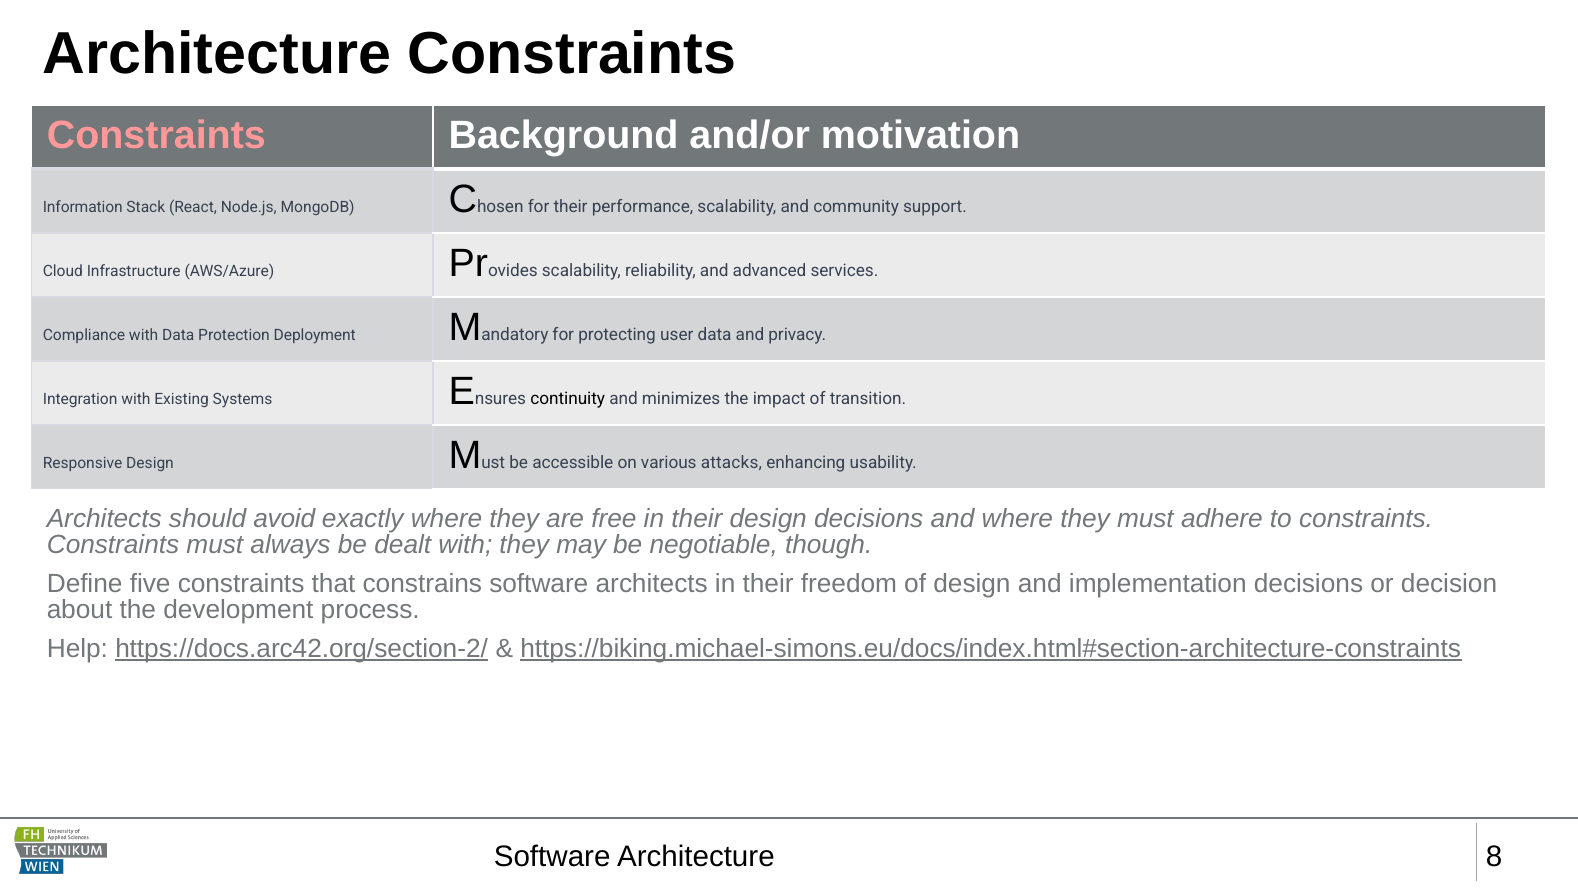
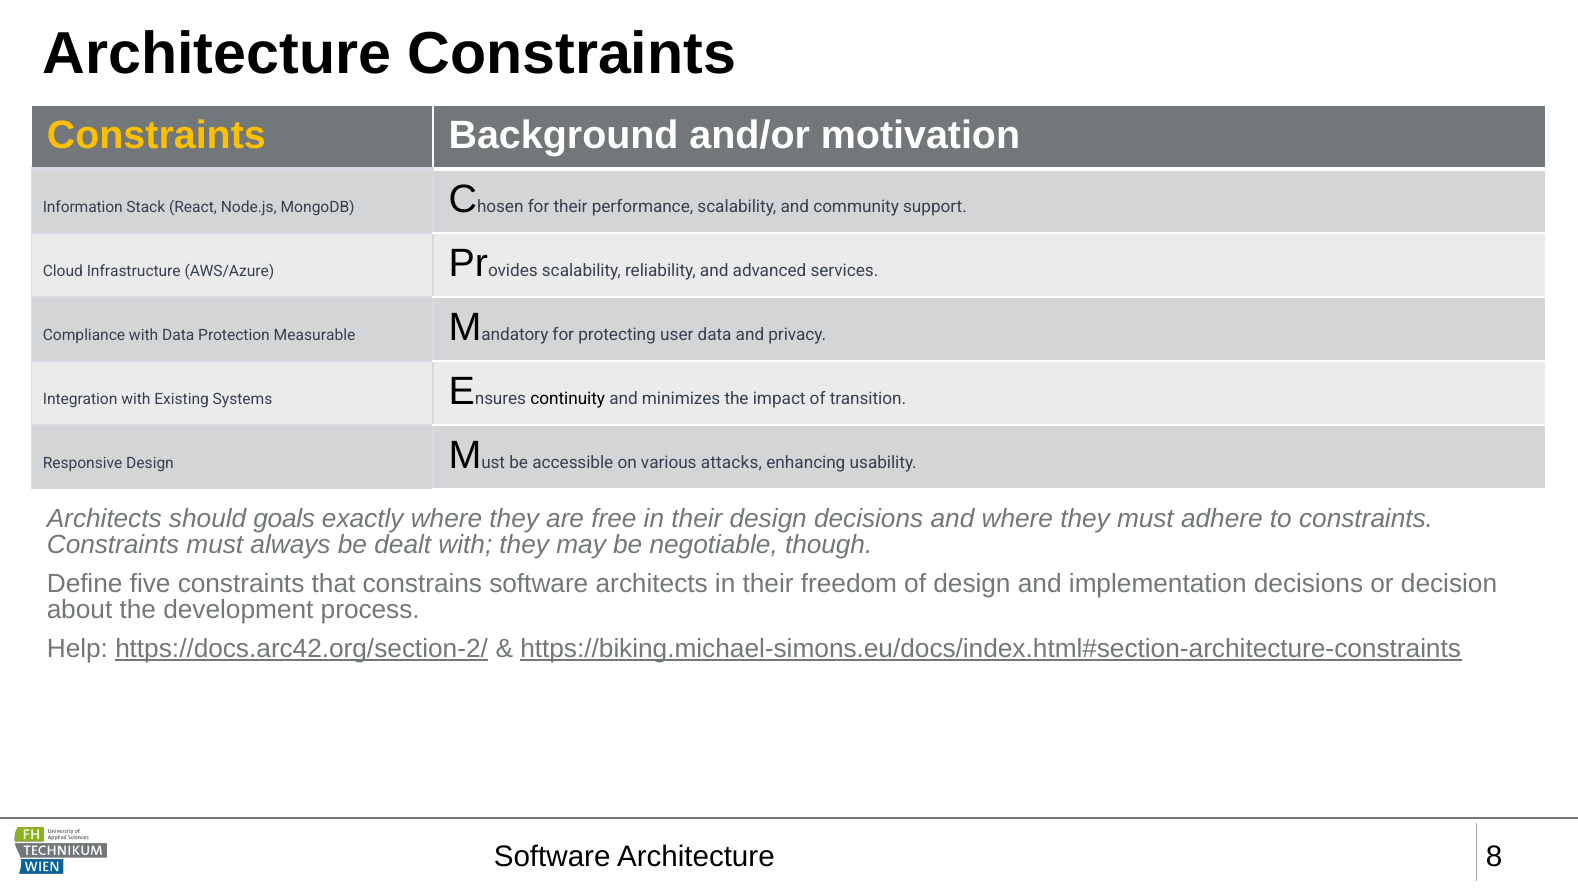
Constraints at (156, 135) colour: pink -> yellow
Deployment: Deployment -> Measurable
avoid: avoid -> goals
